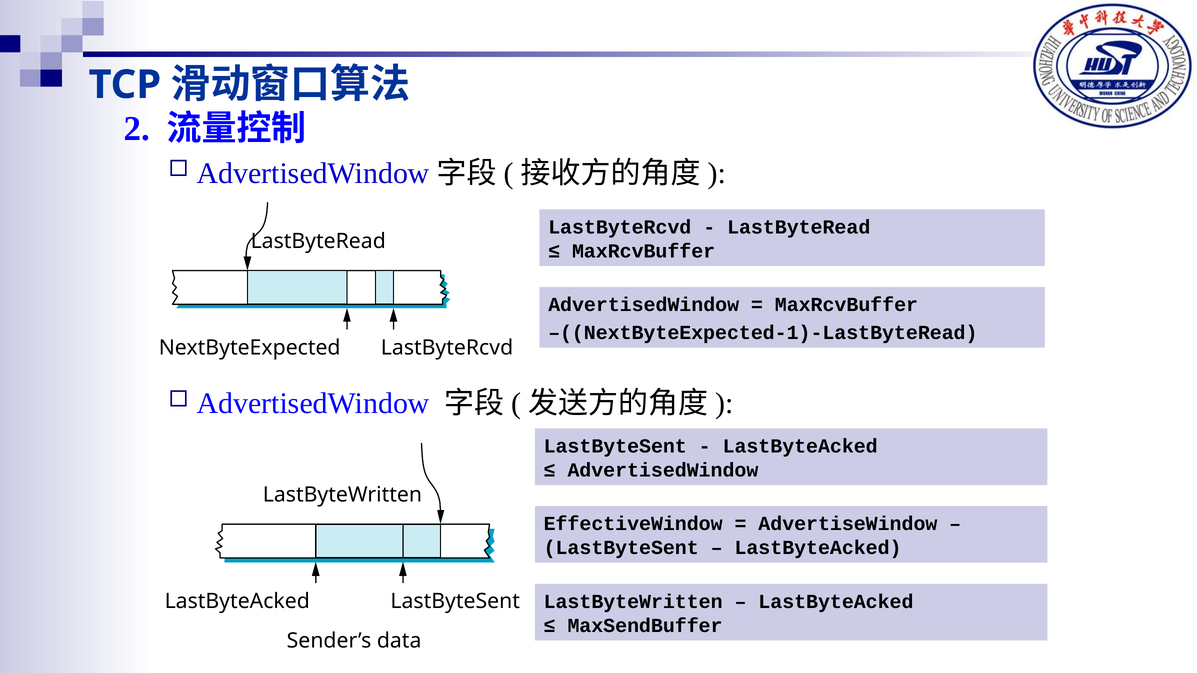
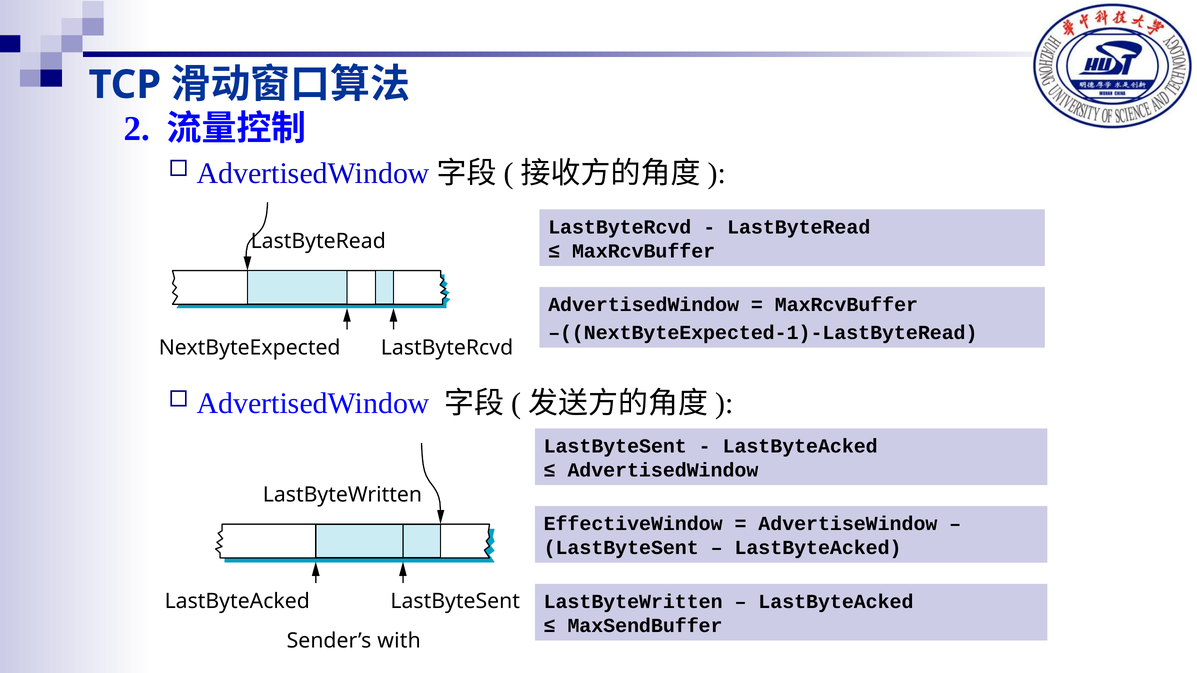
data: data -> with
